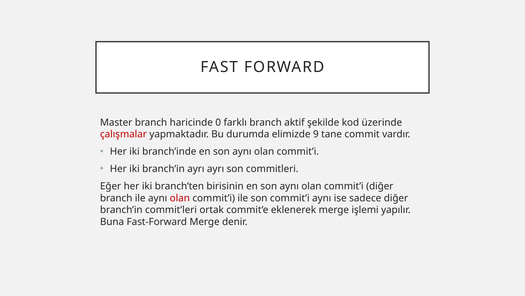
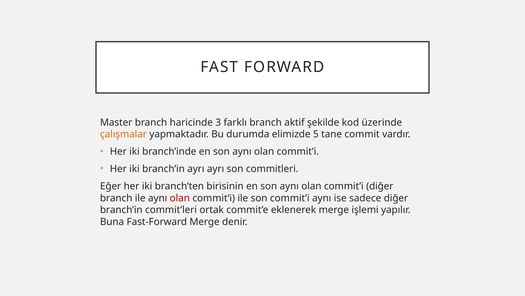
0: 0 -> 3
çalışmalar colour: red -> orange
9: 9 -> 5
